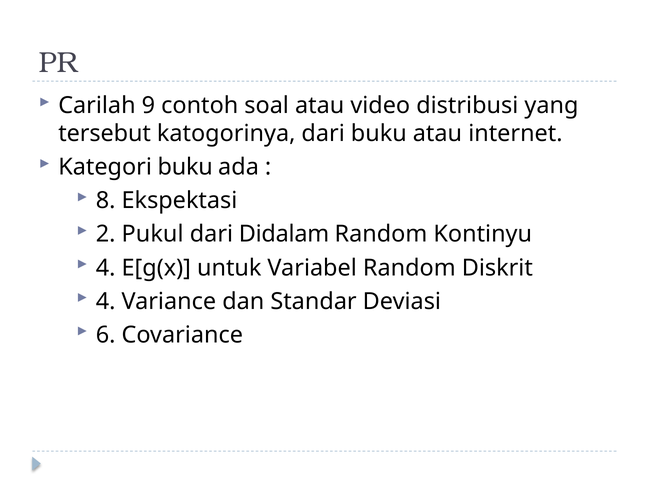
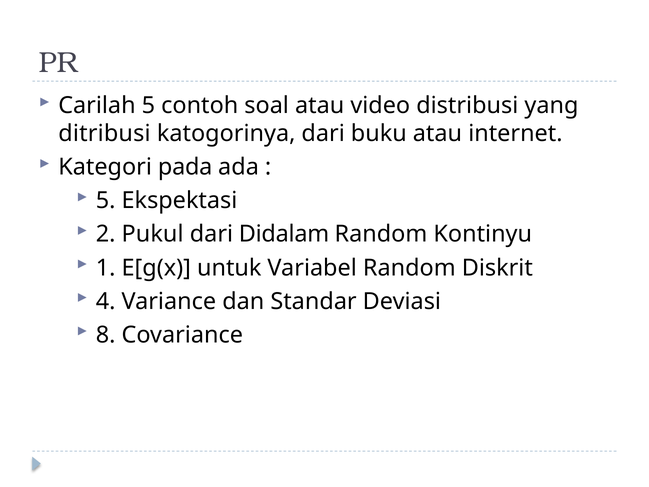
Carilah 9: 9 -> 5
tersebut: tersebut -> ditribusi
Kategori buku: buku -> pada
8 at (106, 201): 8 -> 5
4 at (106, 268): 4 -> 1
6: 6 -> 8
